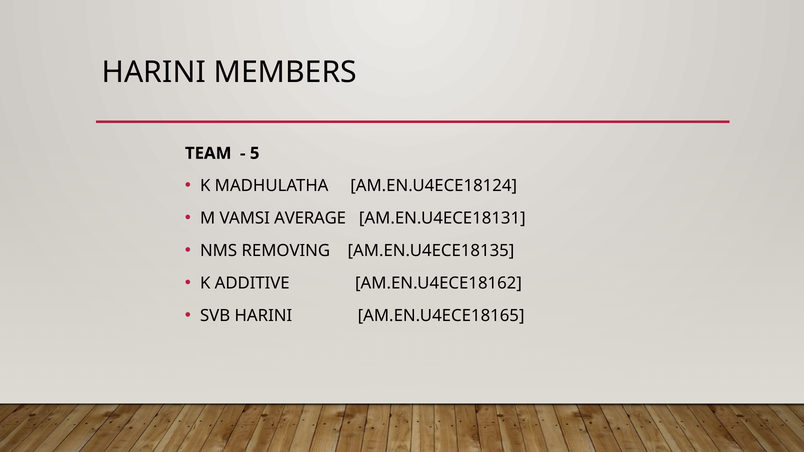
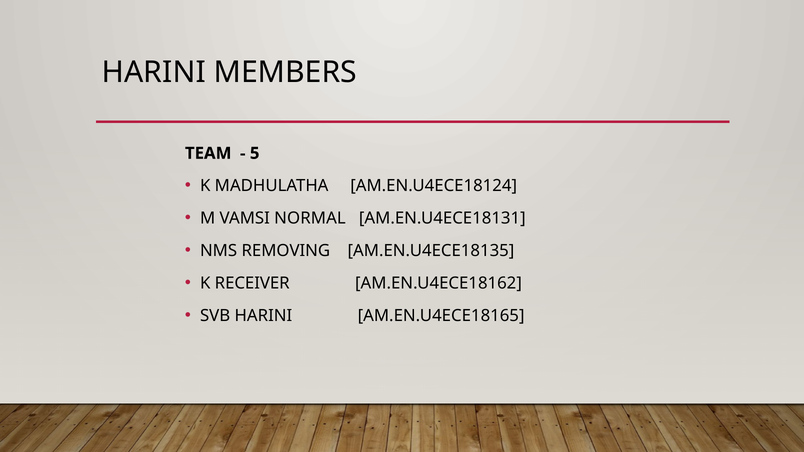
AVERAGE: AVERAGE -> NORMAL
ADDITIVE: ADDITIVE -> RECEIVER
